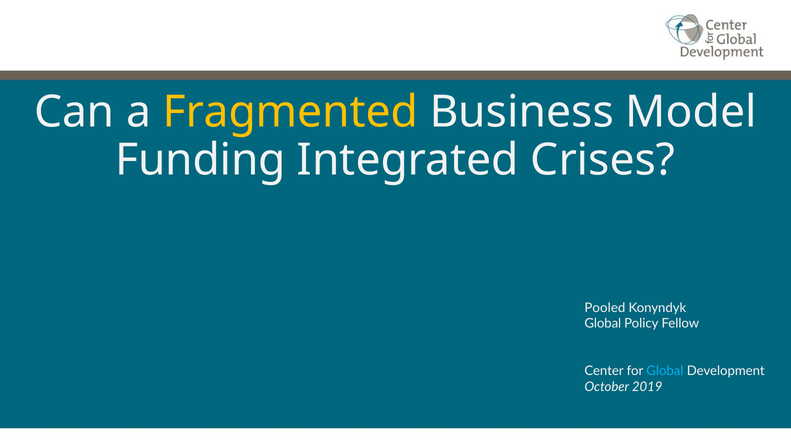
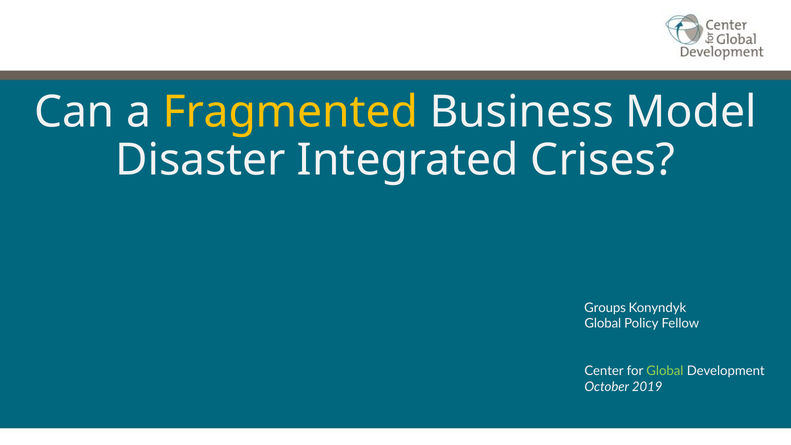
Funding: Funding -> Disaster
Pooled: Pooled -> Groups
Global at (665, 371) colour: light blue -> light green
